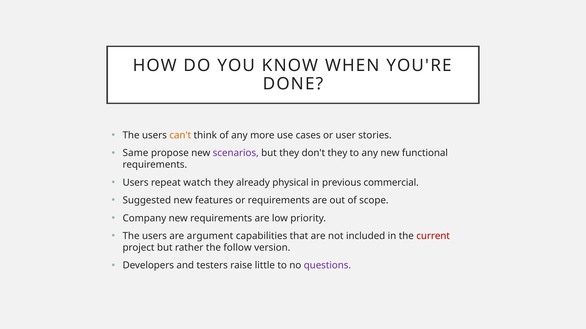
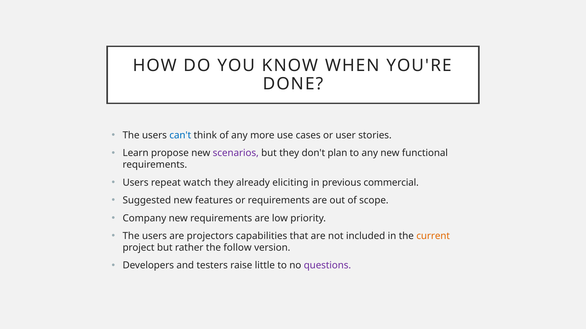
can't colour: orange -> blue
Same: Same -> Learn
don't they: they -> plan
physical: physical -> eliciting
argument: argument -> projectors
current colour: red -> orange
